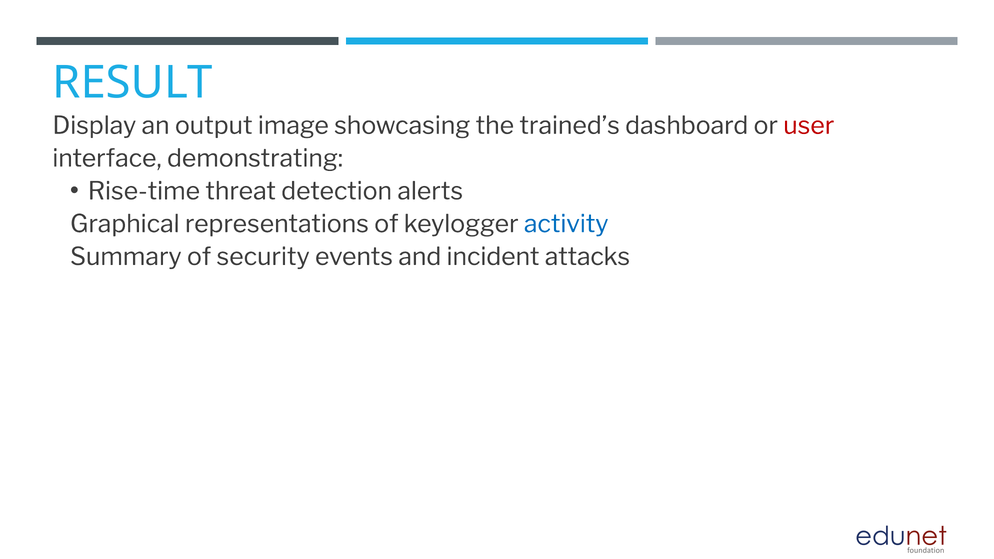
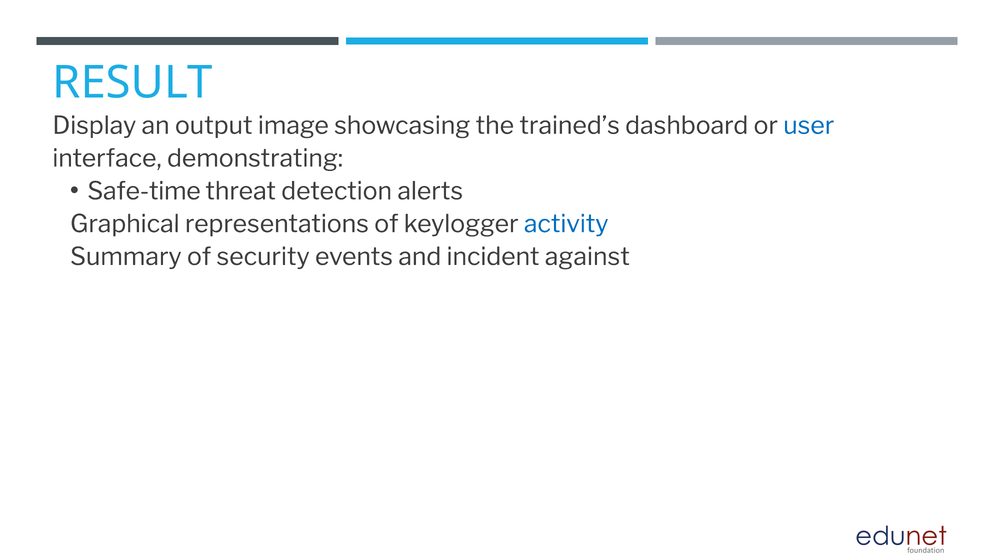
user colour: red -> blue
Rise-time: Rise-time -> Safe-time
attacks: attacks -> against
